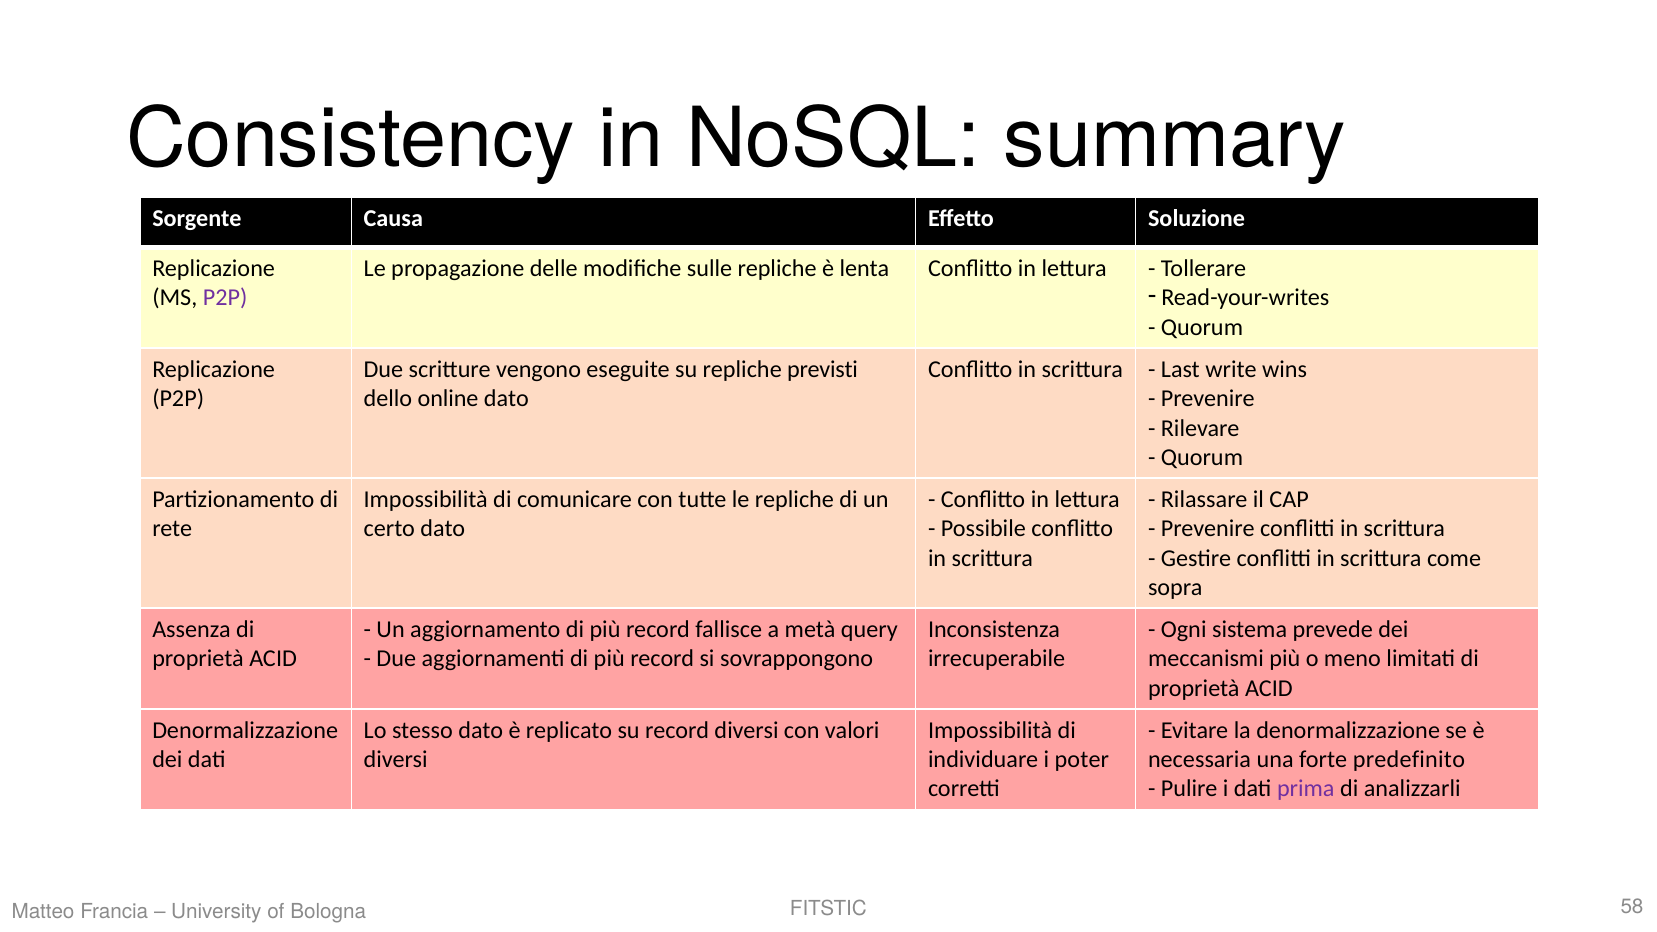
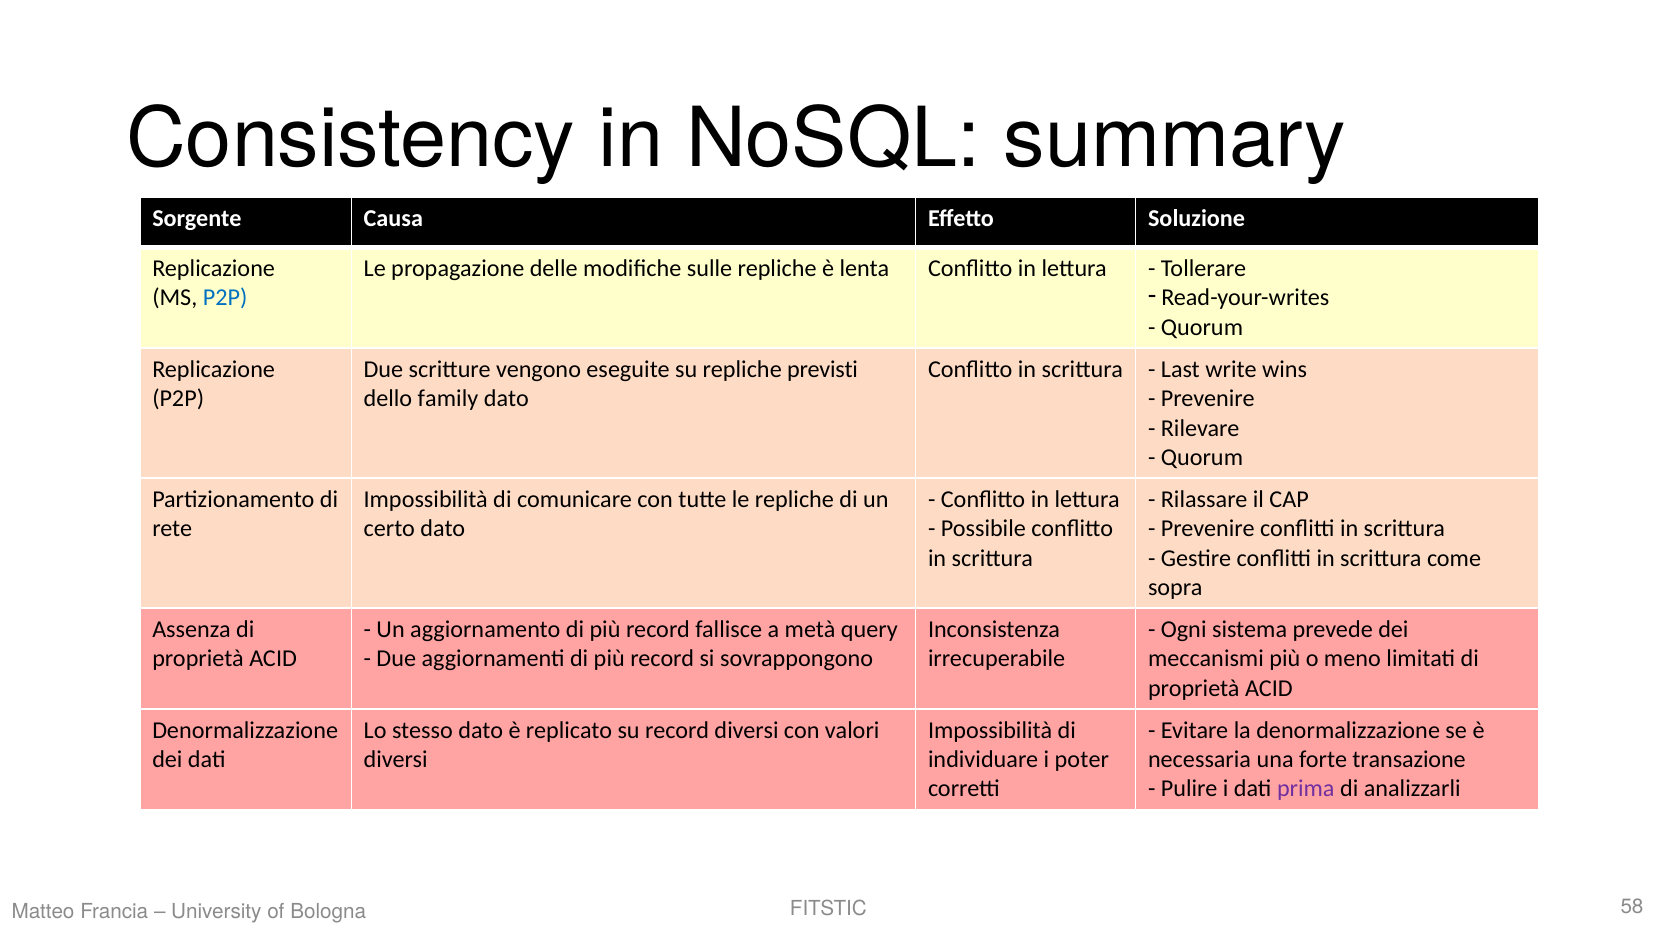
P2P at (225, 298) colour: purple -> blue
online: online -> family
predefinito: predefinito -> transazione
